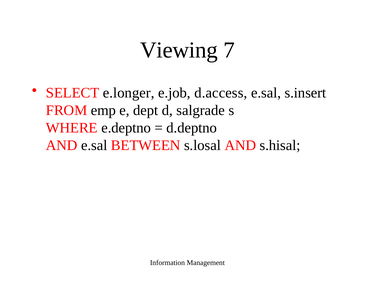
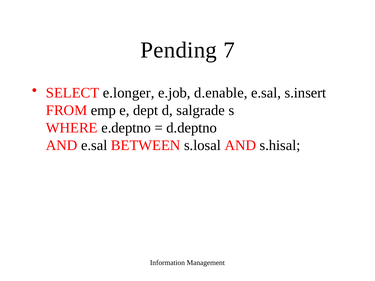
Viewing: Viewing -> Pending
d.access: d.access -> d.enable
